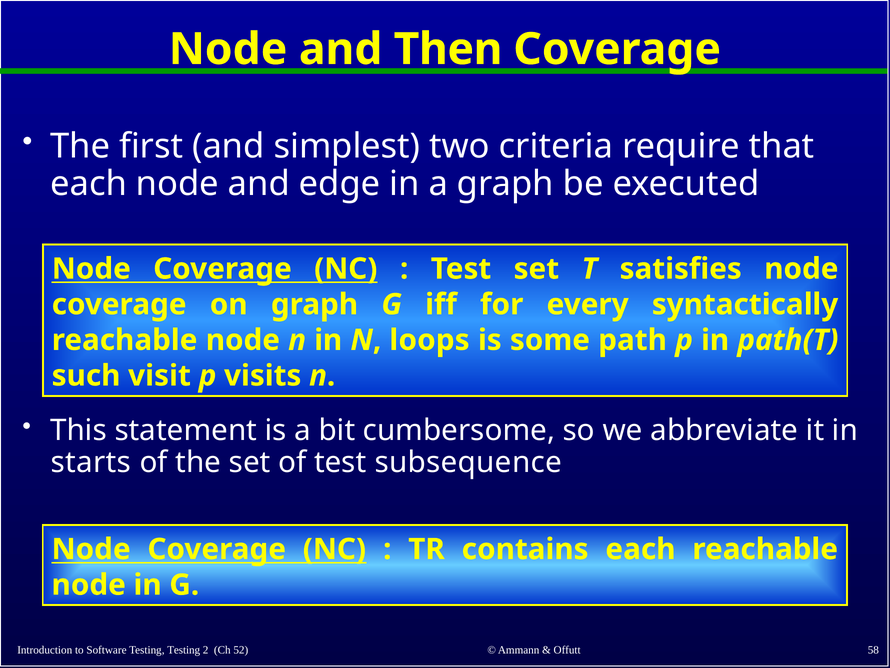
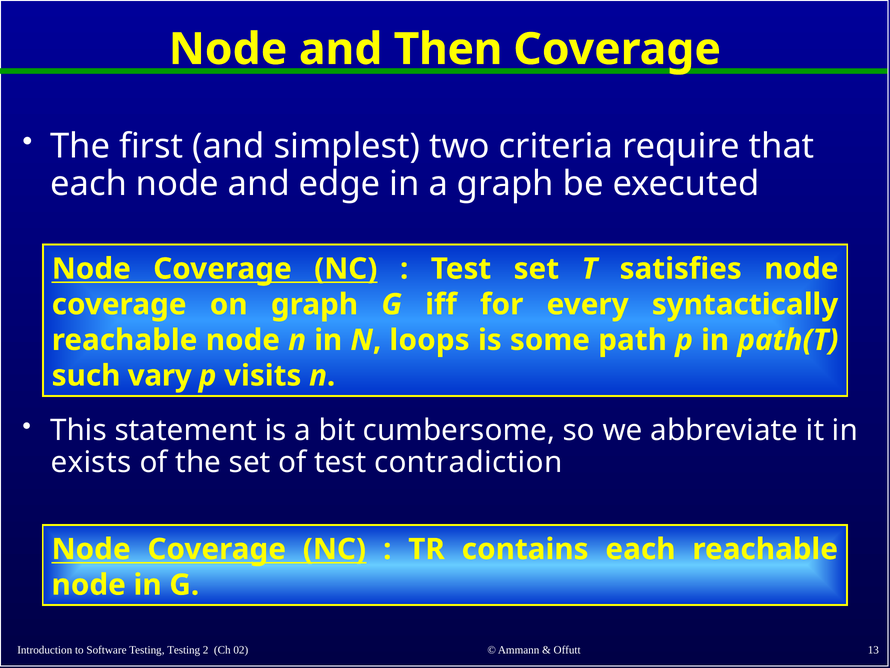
visit: visit -> vary
starts: starts -> exists
subsequence: subsequence -> contradiction
52: 52 -> 02
58: 58 -> 13
